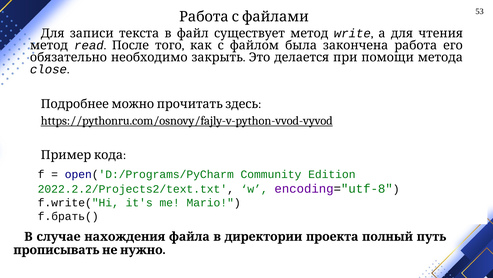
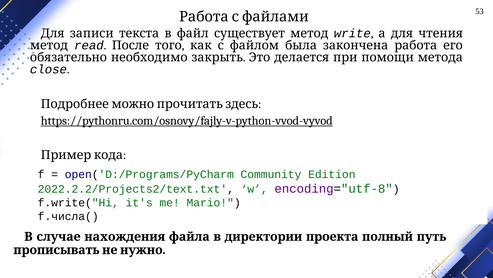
f.брать(: f.брать( -> f.числа(
